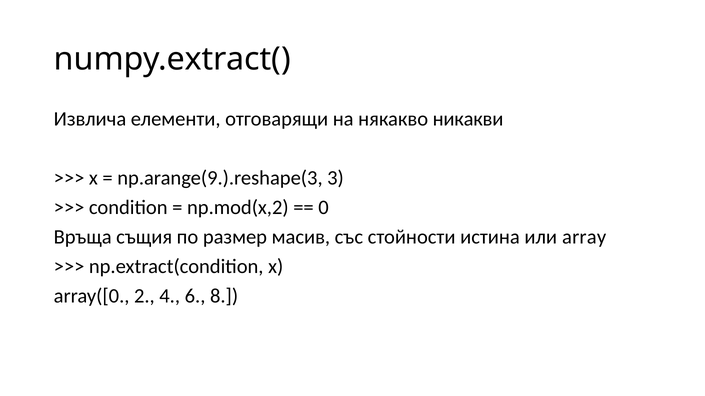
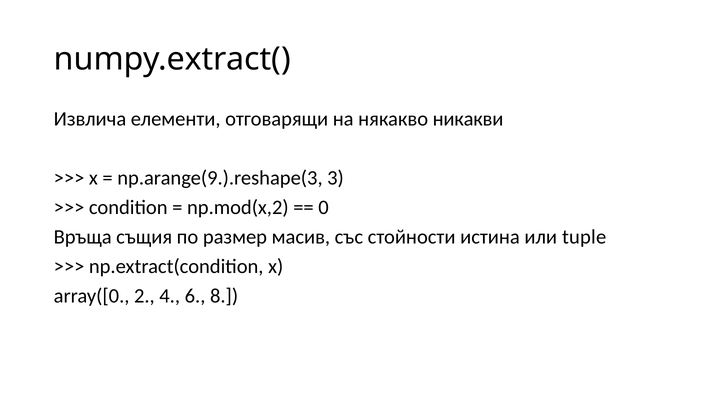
array: array -> tuple
